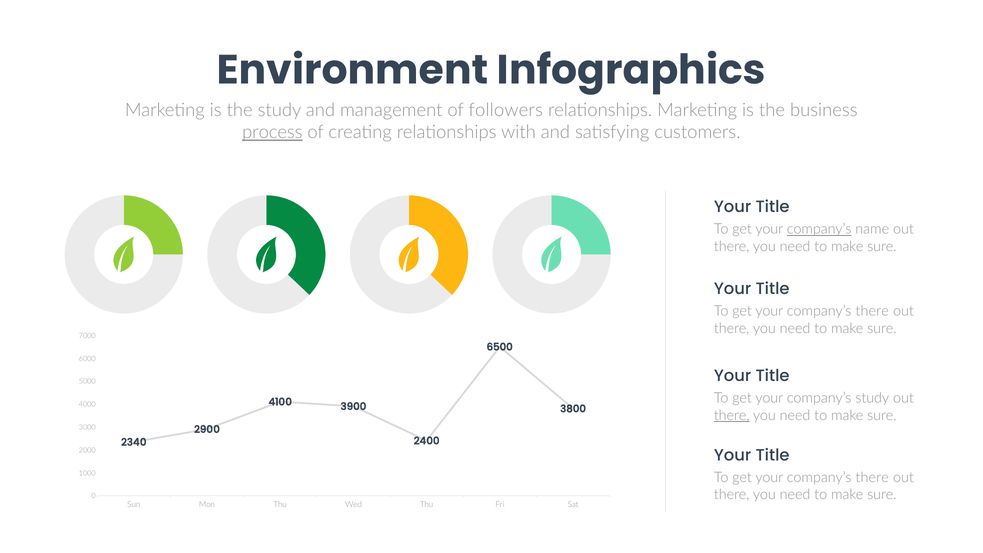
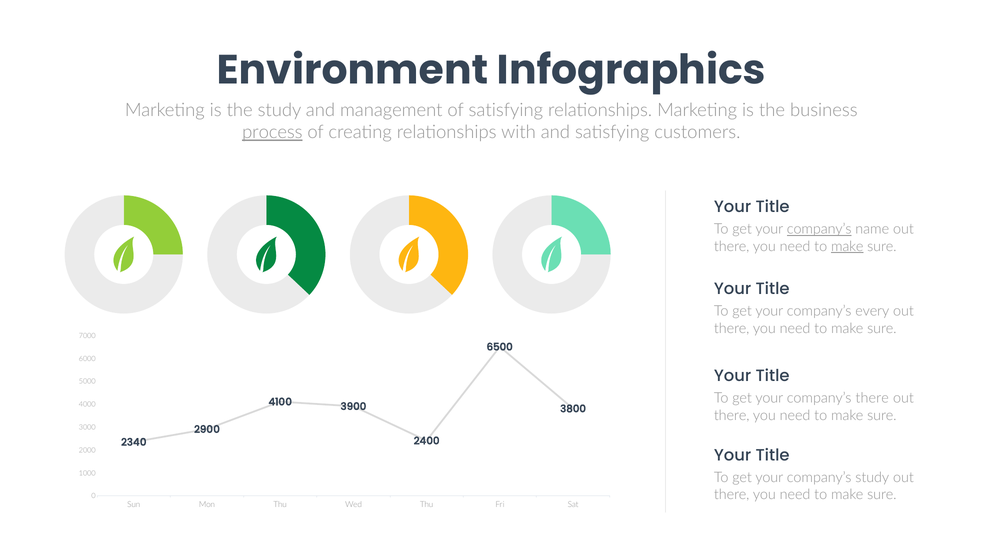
of followers: followers -> satisfying
make at (847, 246) underline: none -> present
there at (872, 311): there -> every
company’s study: study -> there
there at (732, 415) underline: present -> none
there at (872, 477): there -> study
